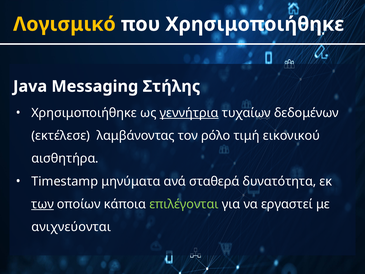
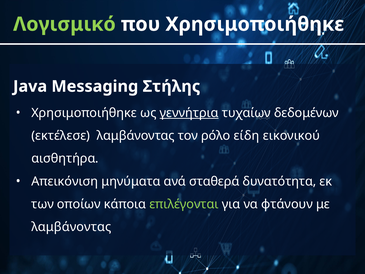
Λογισμικό colour: yellow -> light green
τιμή: τιμή -> είδη
Timestamp: Timestamp -> Απεικόνιση
των underline: present -> none
εργαστεί: εργαστεί -> φτάνουν
ανιχνεύονται at (71, 227): ανιχνεύονται -> λαμβάνοντας
